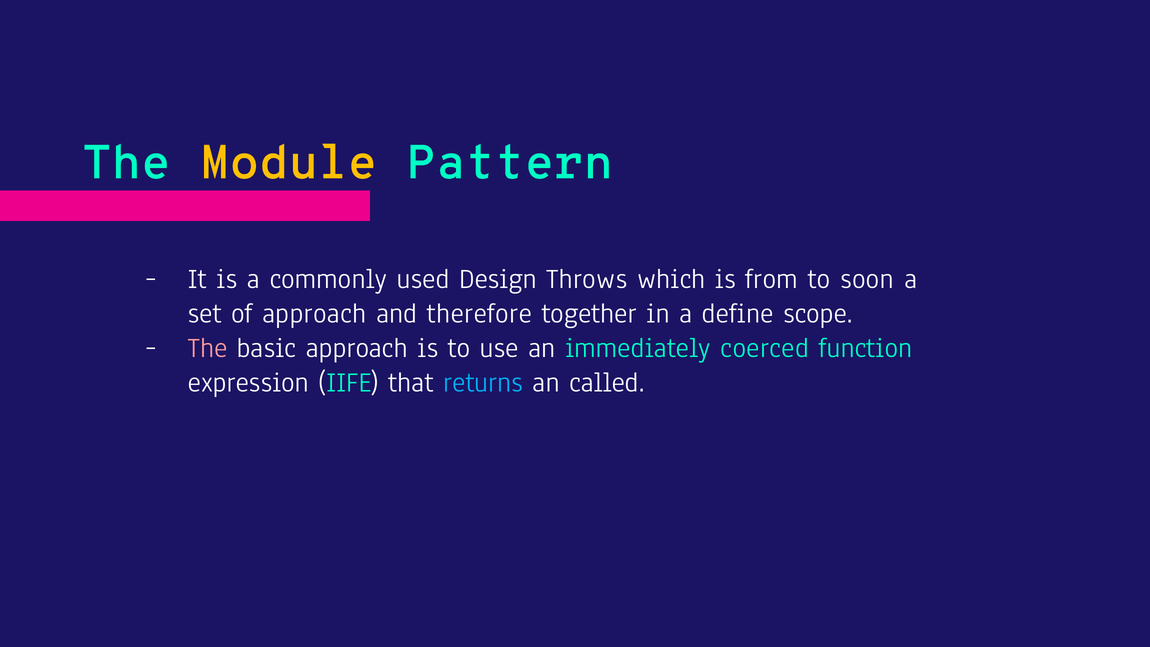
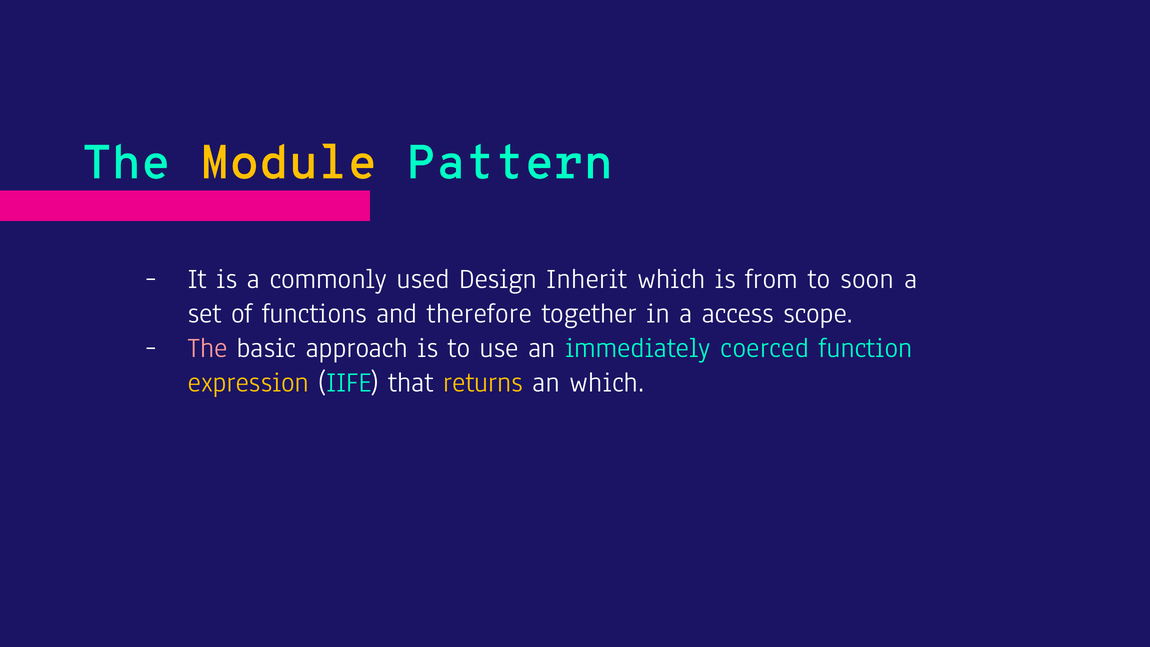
Throws: Throws -> Inherit
of approach: approach -> functions
define: define -> access
expression colour: white -> yellow
returns colour: light blue -> yellow
an called: called -> which
